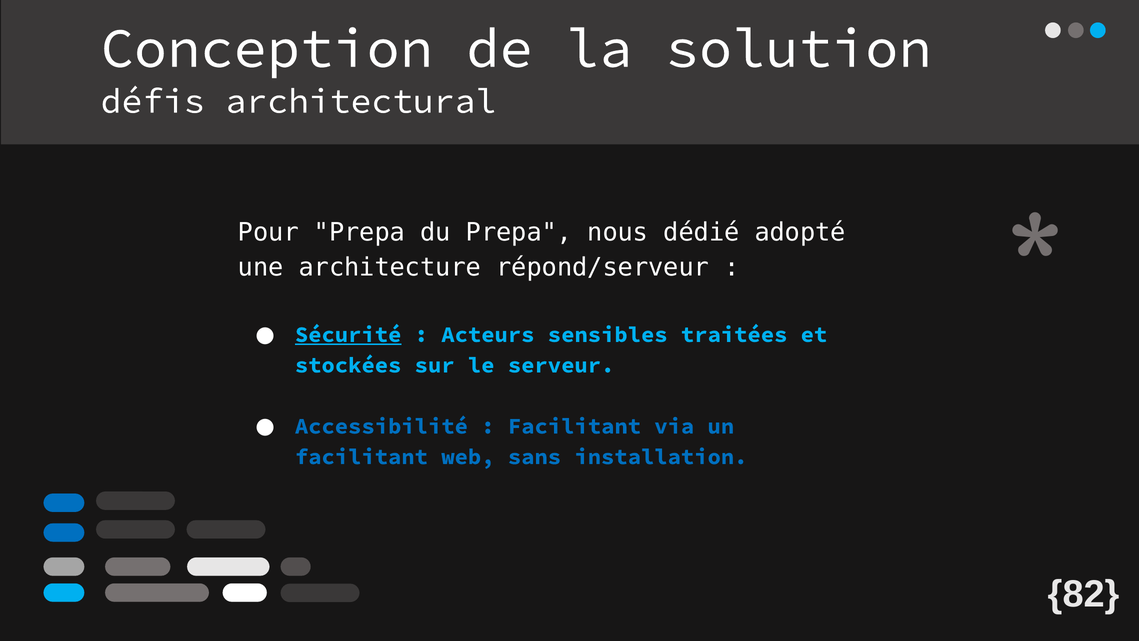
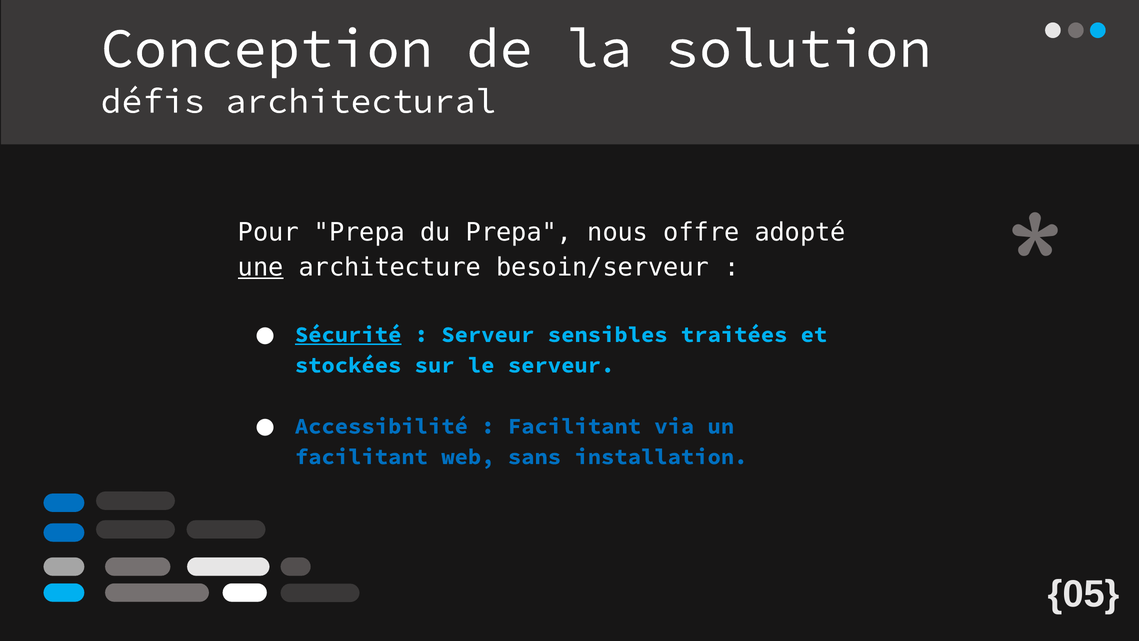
dédié: dédié -> offre
une underline: none -> present
répond/serveur: répond/serveur -> besoin/serveur
Acteurs at (488, 334): Acteurs -> Serveur
82: 82 -> 05
